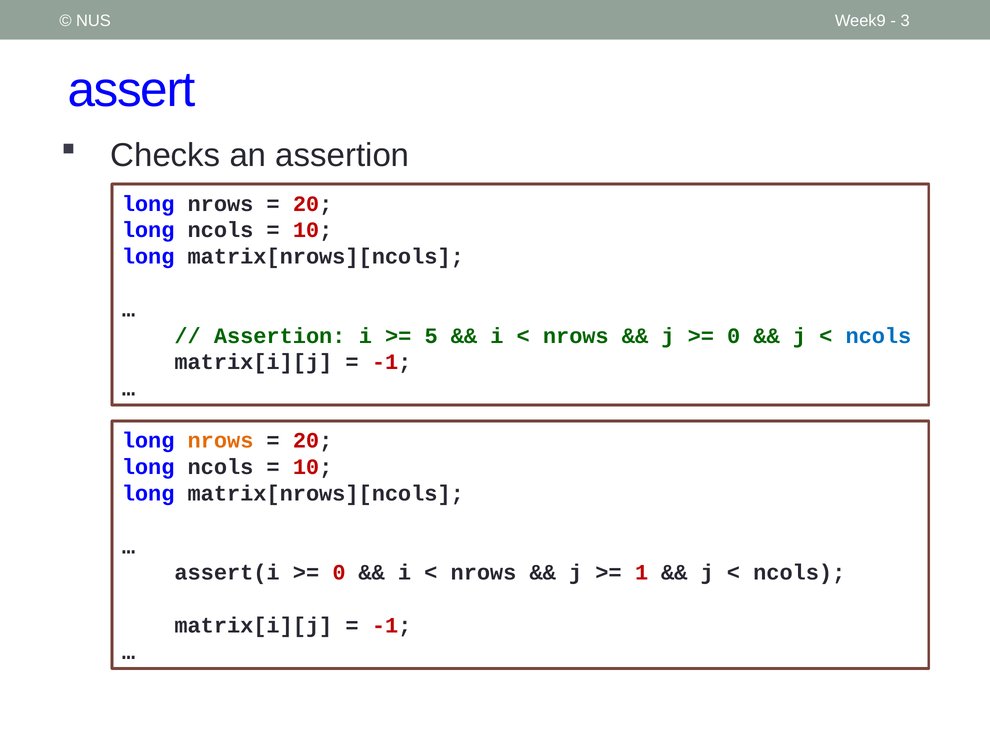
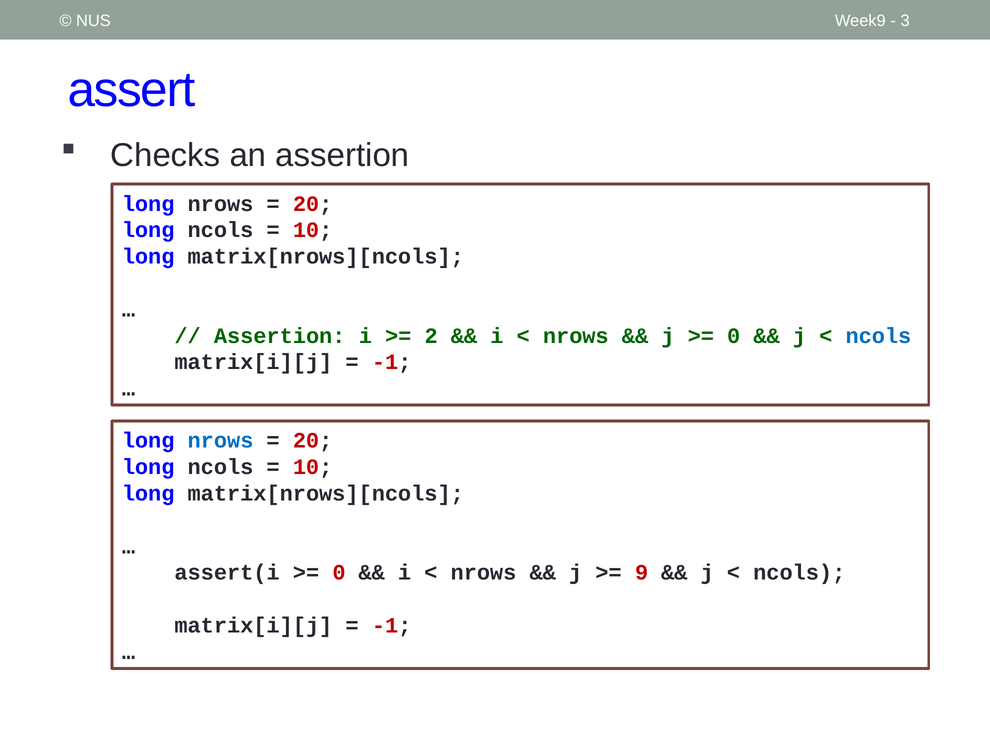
5: 5 -> 2
nrows at (220, 440) colour: orange -> blue
1: 1 -> 9
